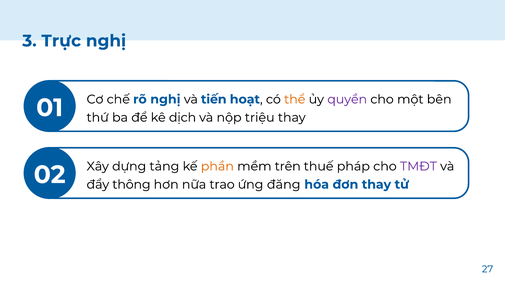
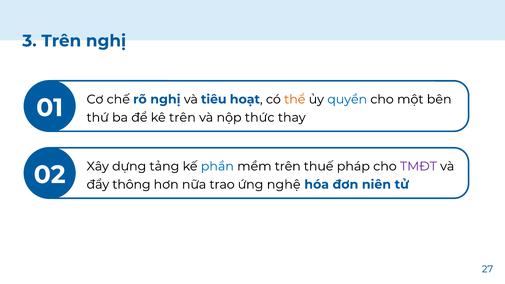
3 Trực: Trực -> Trên
tiến: tiến -> tiêu
quyền colour: purple -> blue
kê dịch: dịch -> trên
triệu: triệu -> thức
phần colour: orange -> blue
đăng: đăng -> nghệ
đơn thay: thay -> niên
